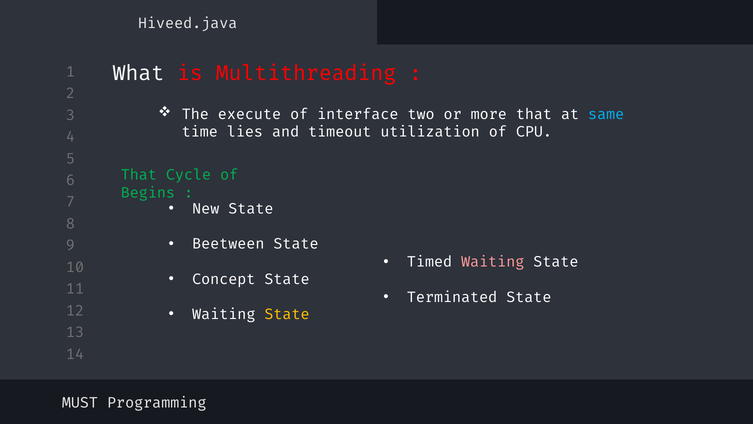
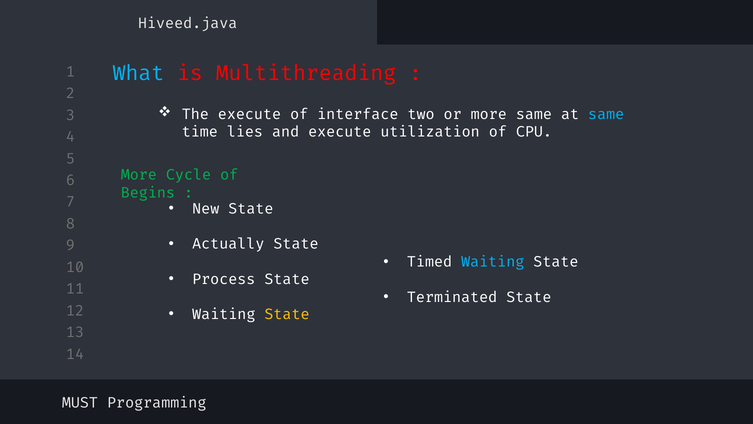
What colour: white -> light blue
more that: that -> same
and timeout: timeout -> execute
That at (139, 175): That -> More
Beetween: Beetween -> Actually
Waiting at (493, 262) colour: pink -> light blue
Concept: Concept -> Process
